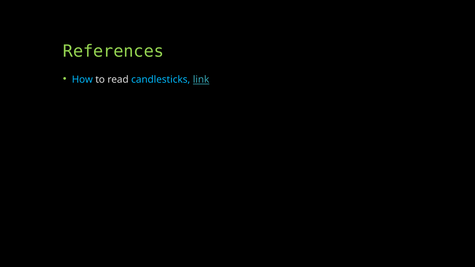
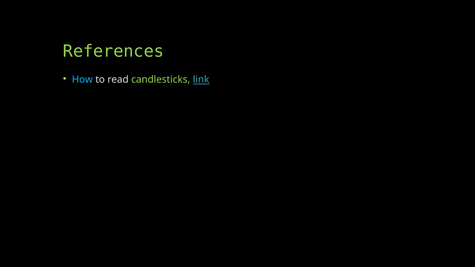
candlesticks colour: light blue -> light green
